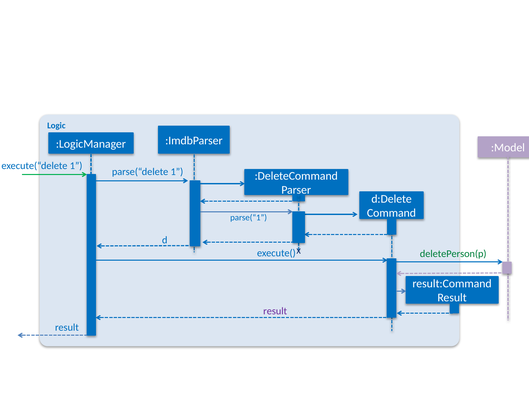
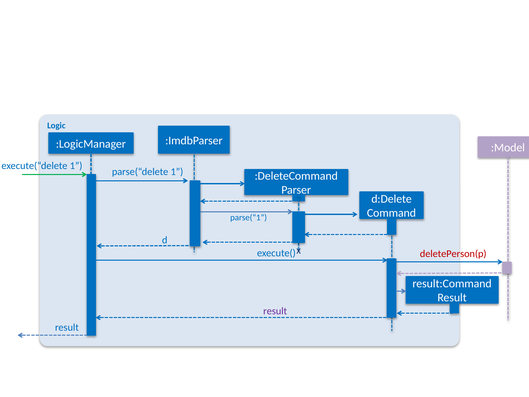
deletePerson(p colour: green -> red
